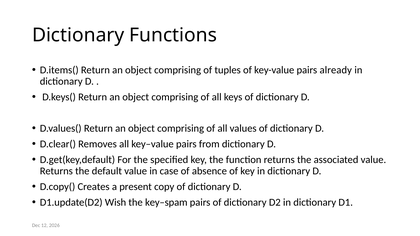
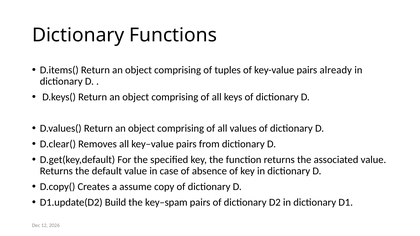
present: present -> assume
Wish: Wish -> Build
